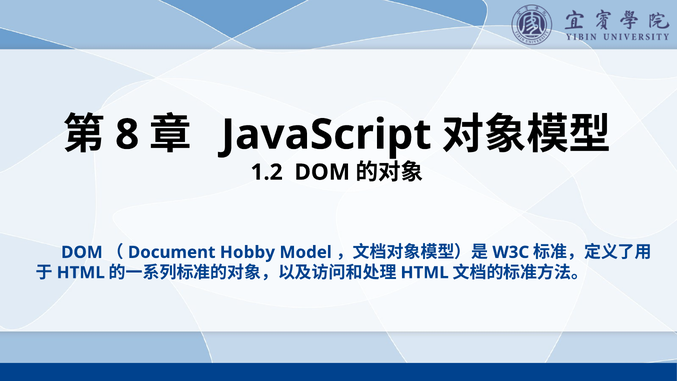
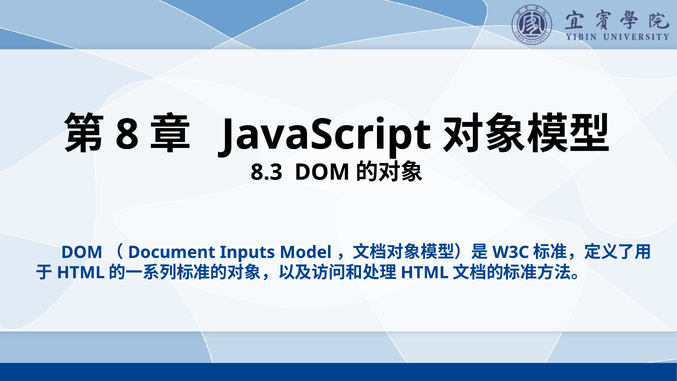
1.2: 1.2 -> 8.3
Hobby: Hobby -> Inputs
